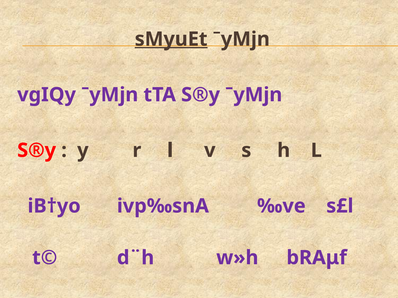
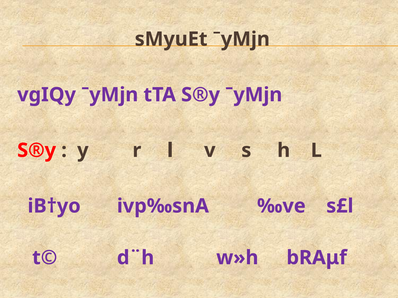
sMyuEt underline: present -> none
